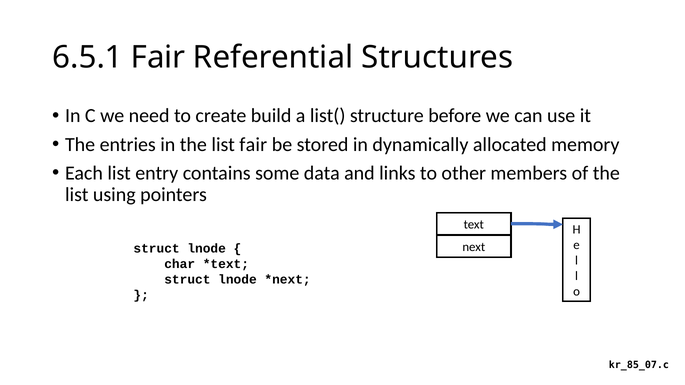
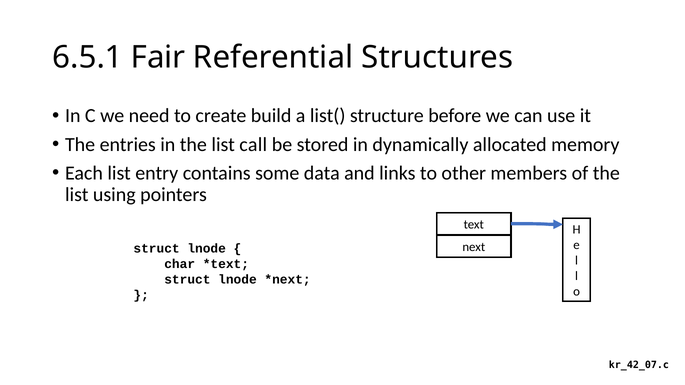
list fair: fair -> call
kr_85_07.c: kr_85_07.c -> kr_42_07.c
